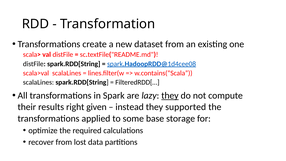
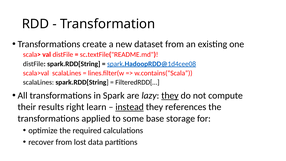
given: given -> learn
instead underline: none -> present
supported: supported -> references
